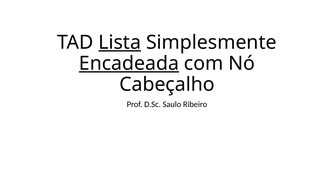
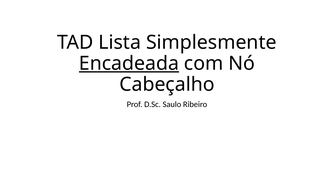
Lista underline: present -> none
